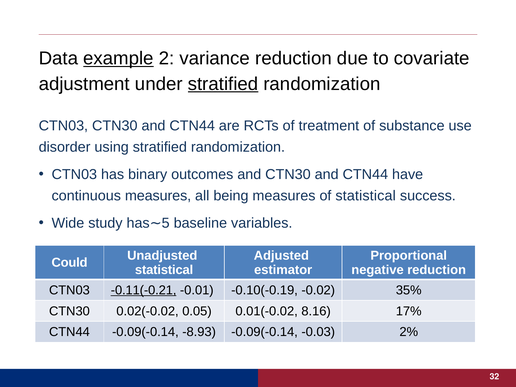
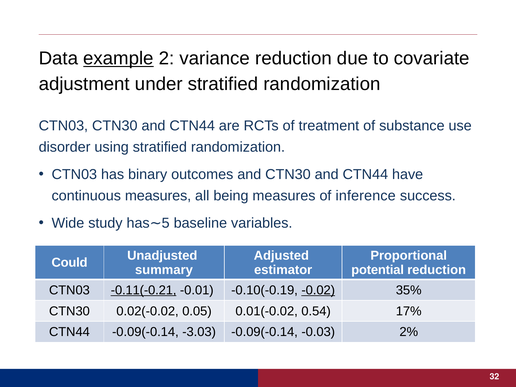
stratified at (223, 84) underline: present -> none
of statistical: statistical -> inference
statistical at (164, 270): statistical -> summary
negative: negative -> potential
-0.02 underline: none -> present
8.16: 8.16 -> 0.54
-8.93: -8.93 -> -3.03
